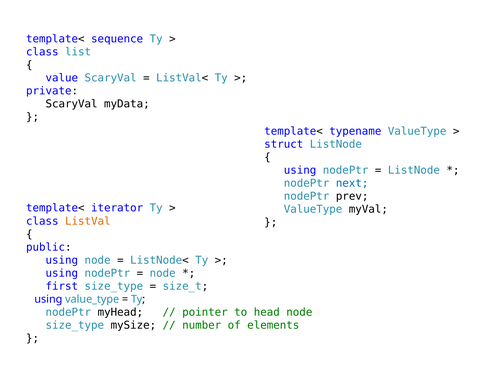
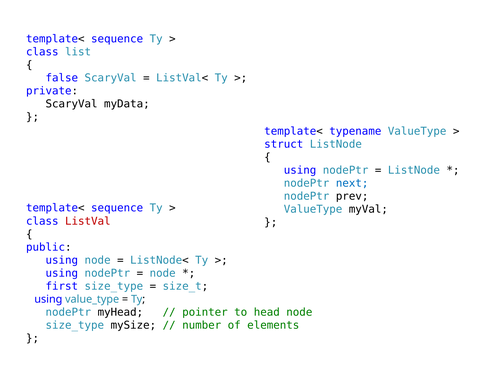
value: value -> false
iterator at (117, 208): iterator -> sequence
ListVal colour: orange -> red
